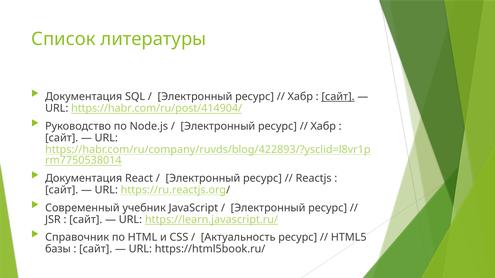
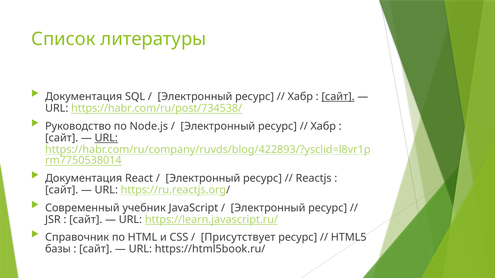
https://habr.com/ru/post/414904/: https://habr.com/ru/post/414904/ -> https://habr.com/ru/post/734538/
URL at (106, 138) underline: none -> present
Актуальность: Актуальность -> Присутствует
